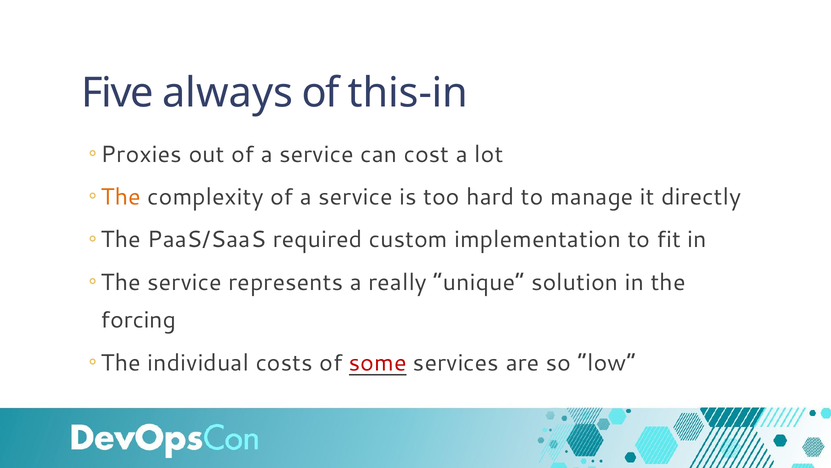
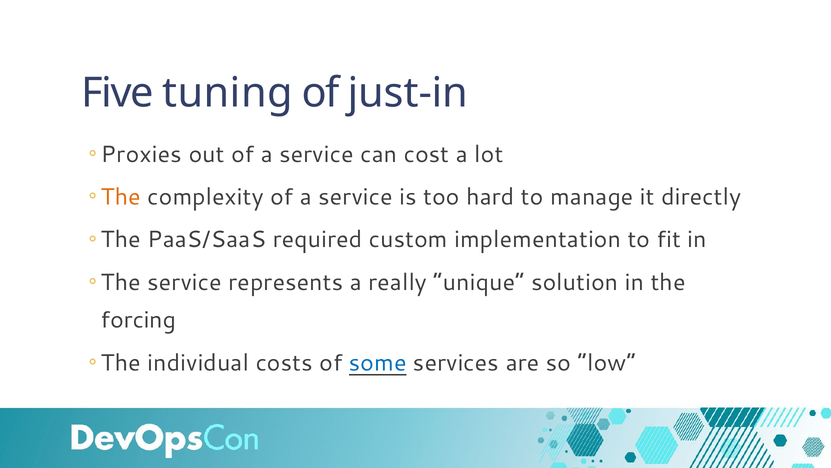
always: always -> tuning
this-in: this-in -> just-in
some colour: red -> blue
